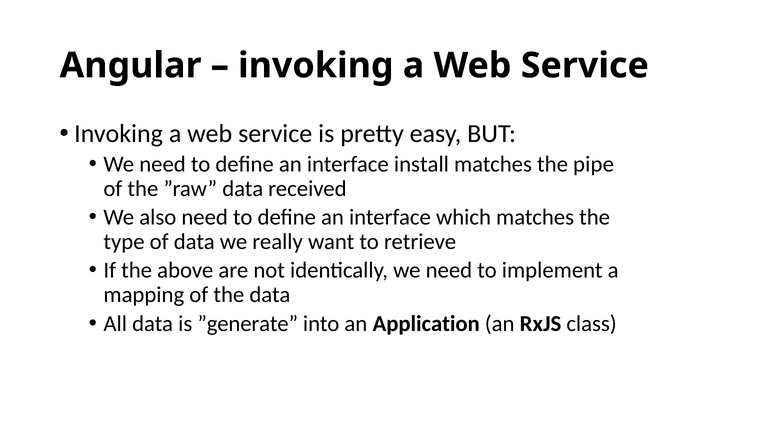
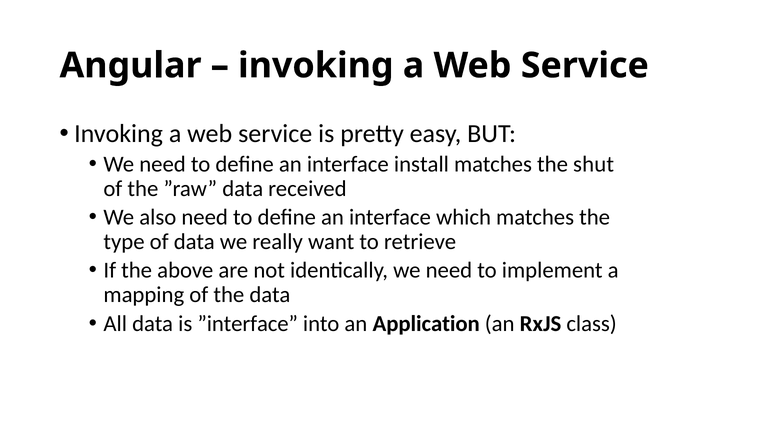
pipe: pipe -> shut
”generate: ”generate -> ”interface
